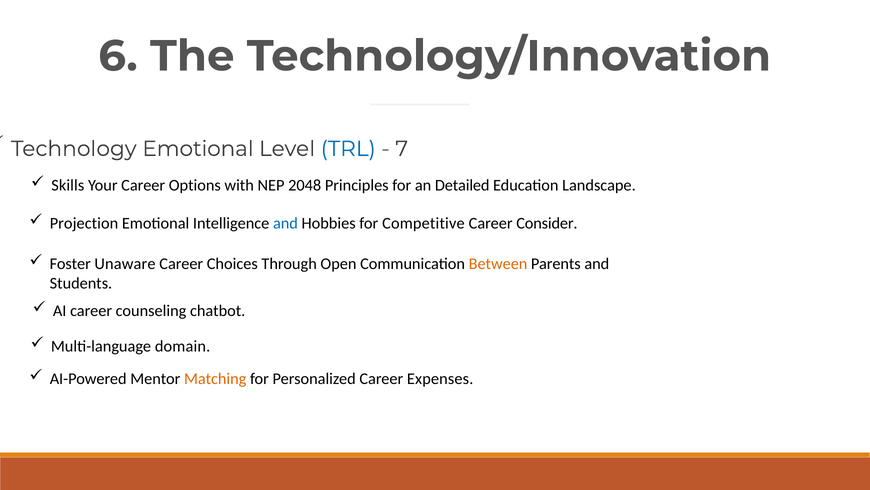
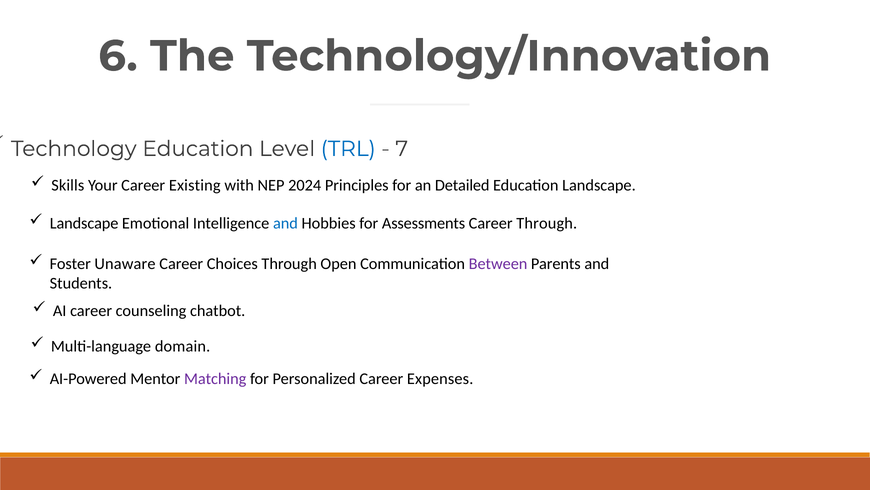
Technology Emotional: Emotional -> Education
Options: Options -> Existing
2048: 2048 -> 2024
Projection at (84, 223): Projection -> Landscape
Competitive: Competitive -> Assessments
Career Consider: Consider -> Through
Between colour: orange -> purple
Matching colour: orange -> purple
